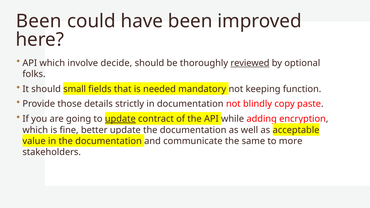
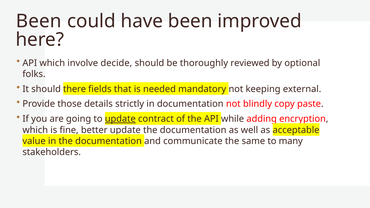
reviewed underline: present -> none
small: small -> there
function: function -> external
more: more -> many
